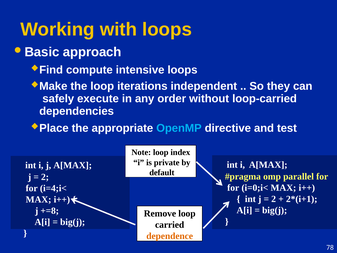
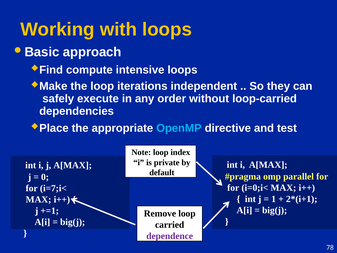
2 at (45, 177): 2 -> 0
i=4;i<: i=4;i< -> i=7;i<
2 at (274, 199): 2 -> 1
+=8: +=8 -> +=1
dependence colour: orange -> purple
